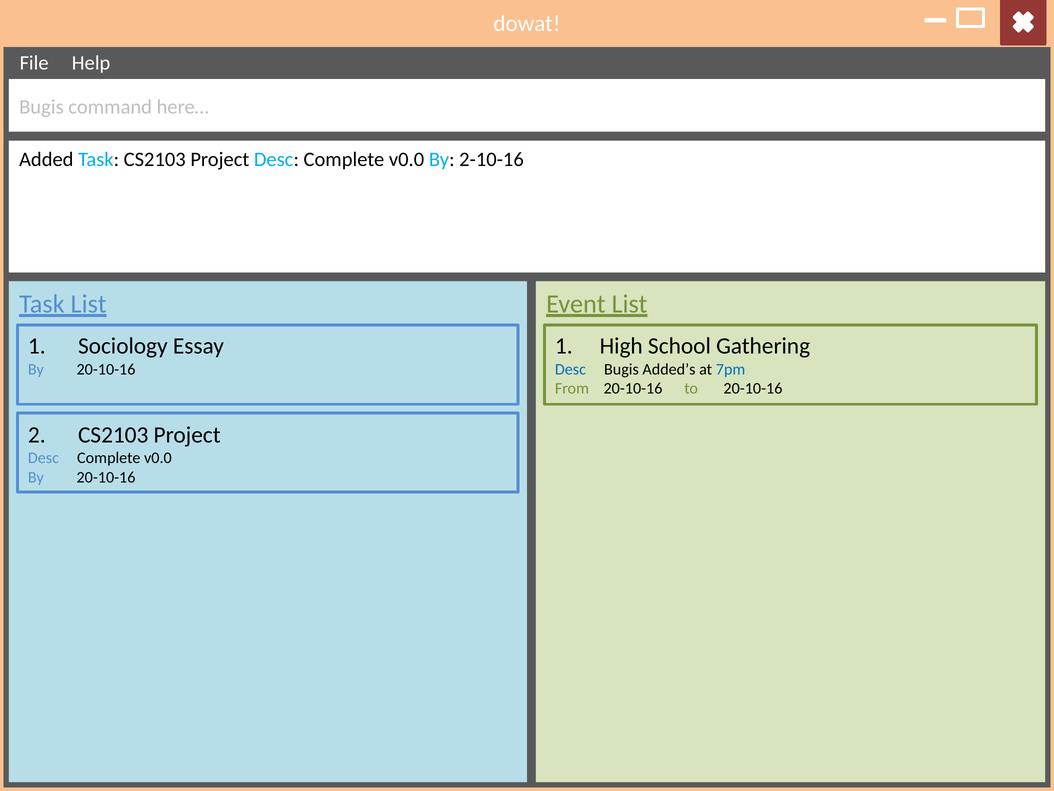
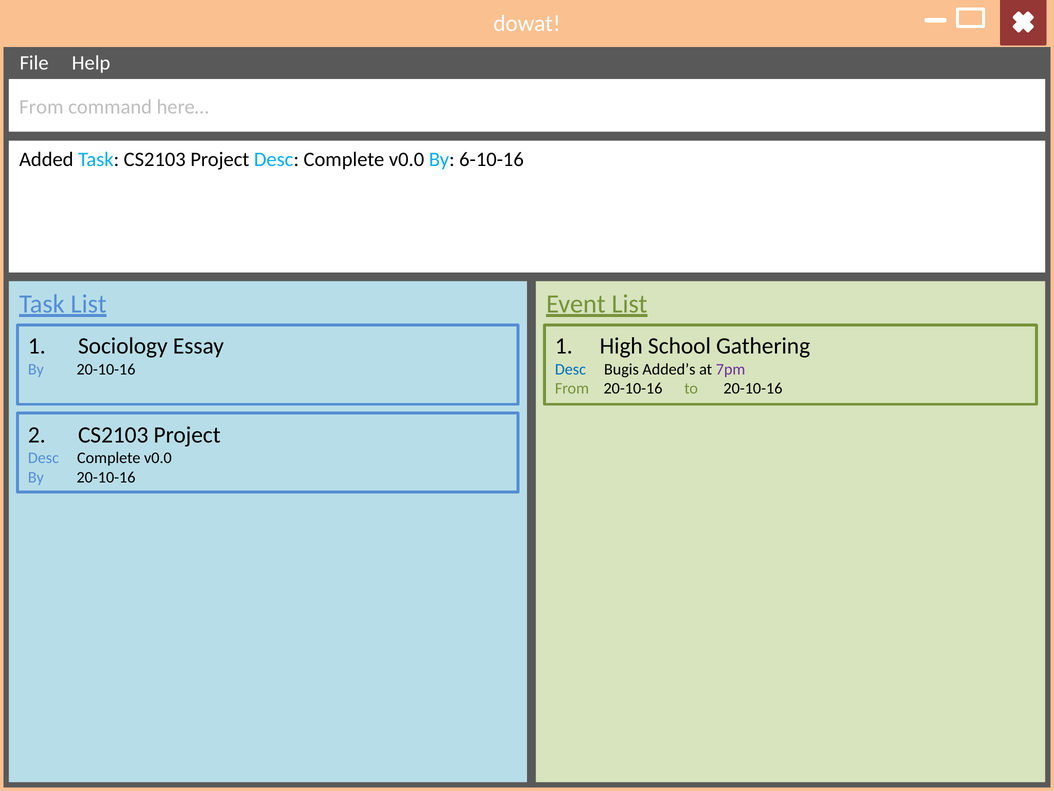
Bugis at (41, 107): Bugis -> From
2-10-16: 2-10-16 -> 6-10-16
7pm colour: blue -> purple
